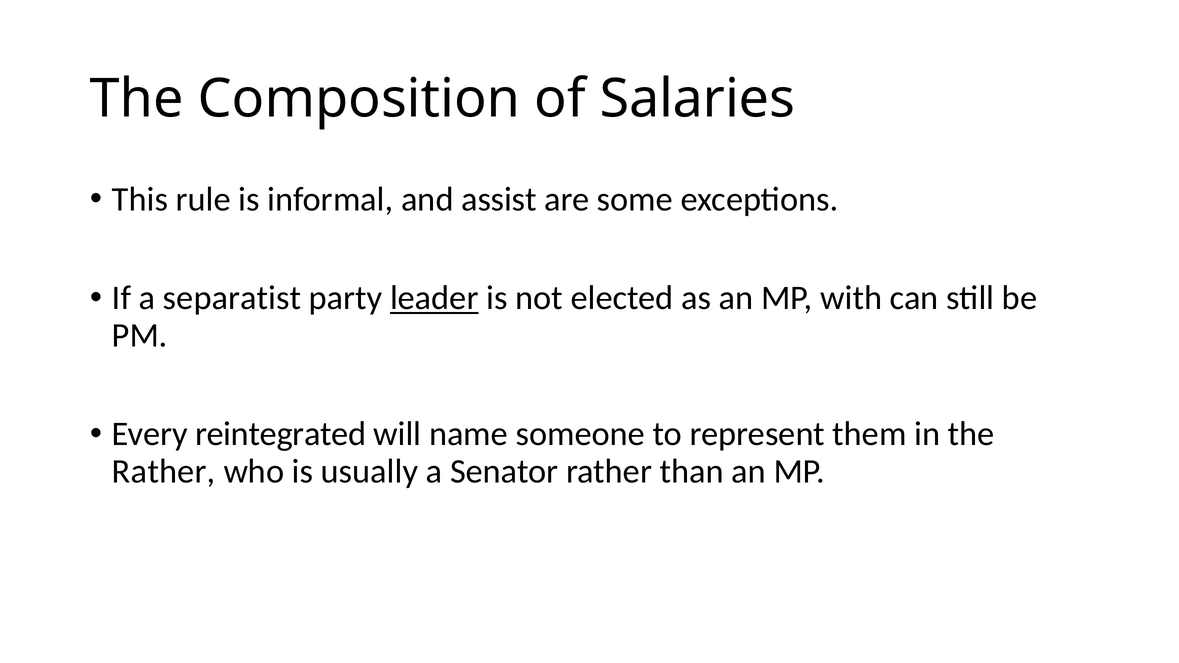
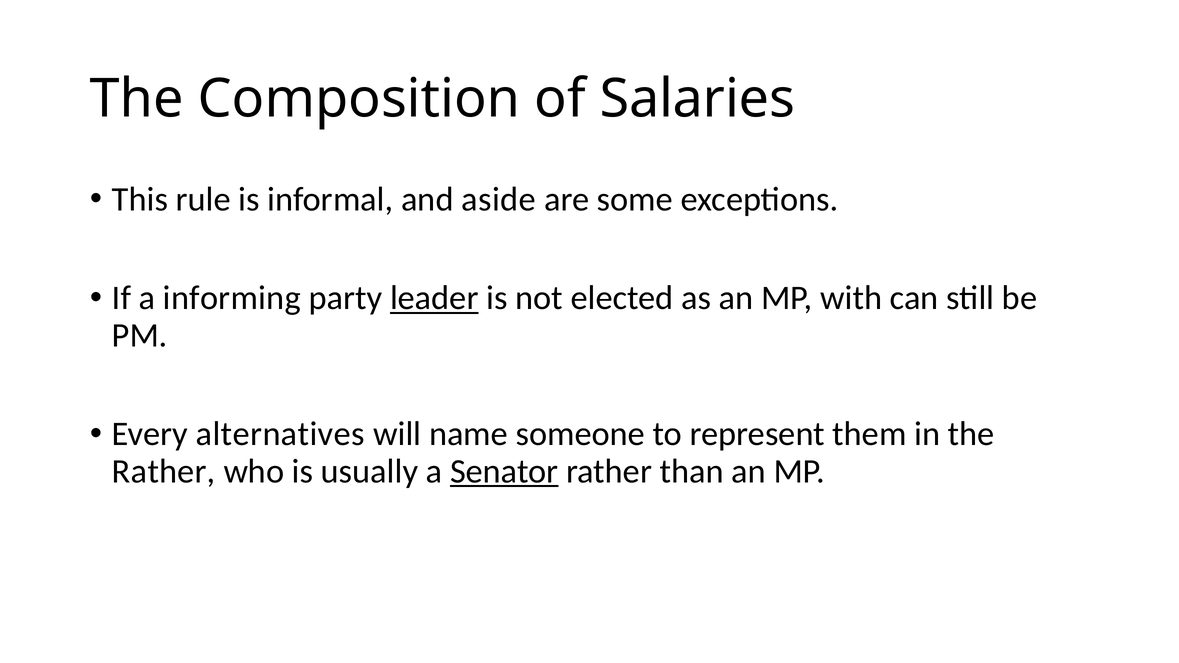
assist: assist -> aside
separatist: separatist -> informing
reintegrated: reintegrated -> alternatives
Senator underline: none -> present
